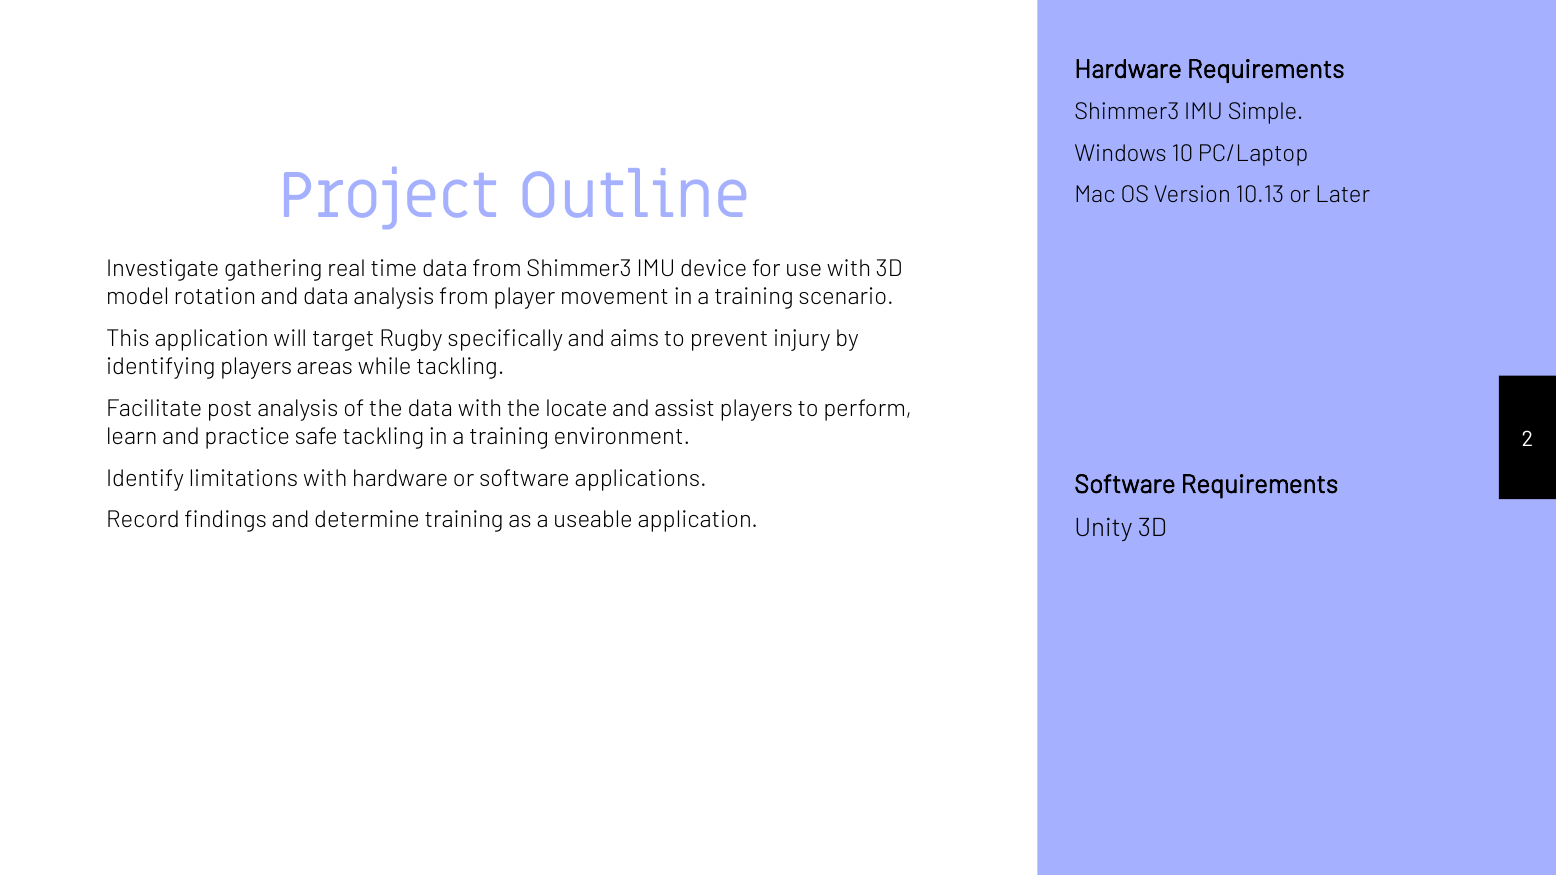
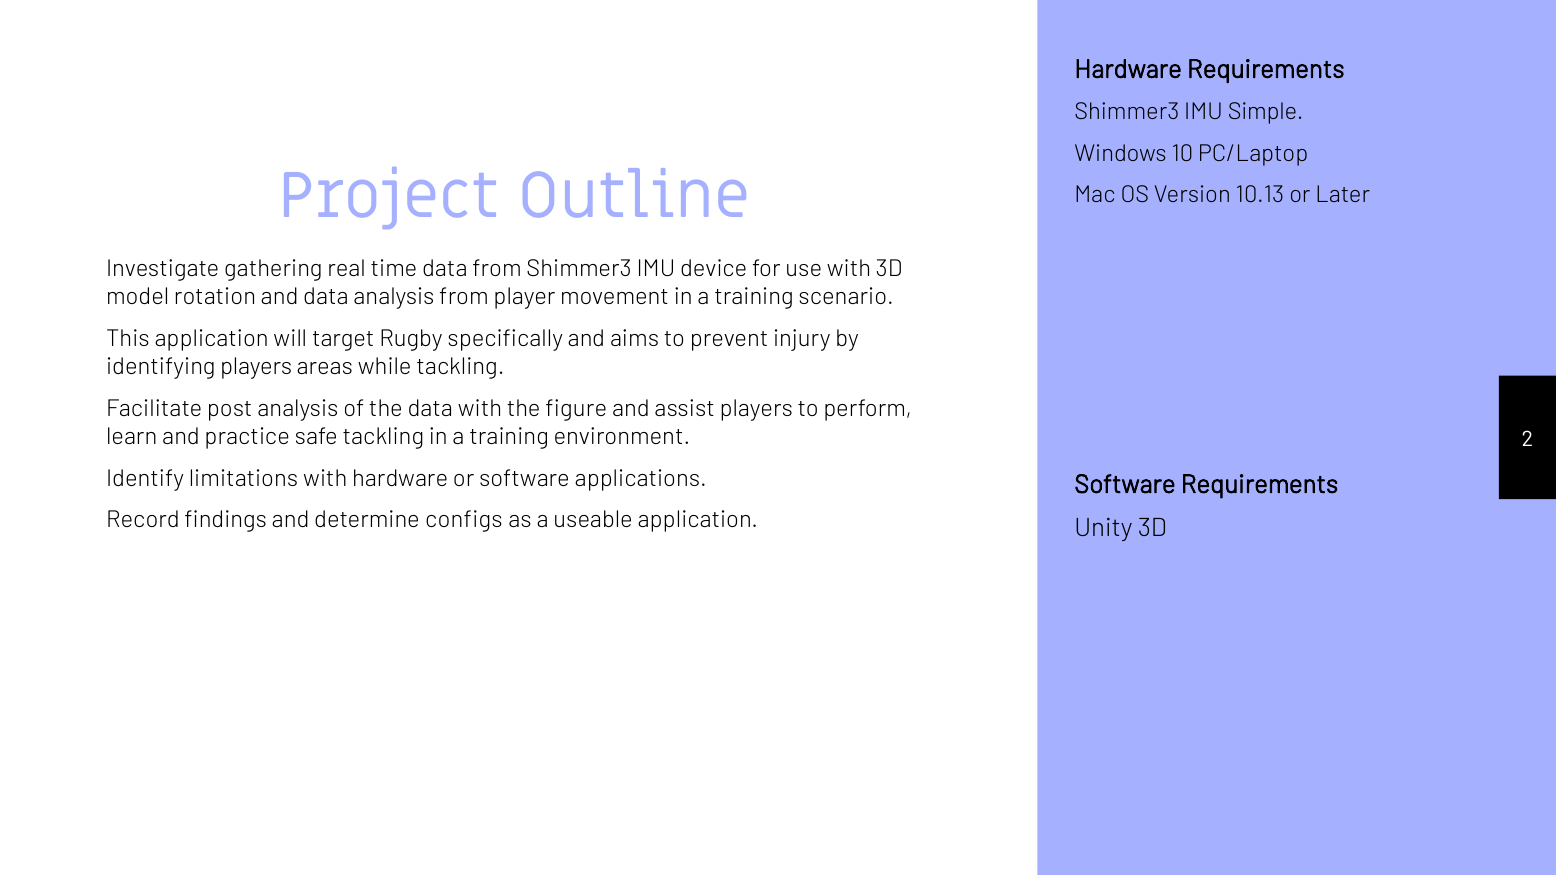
locate: locate -> figure
determine training: training -> configs
